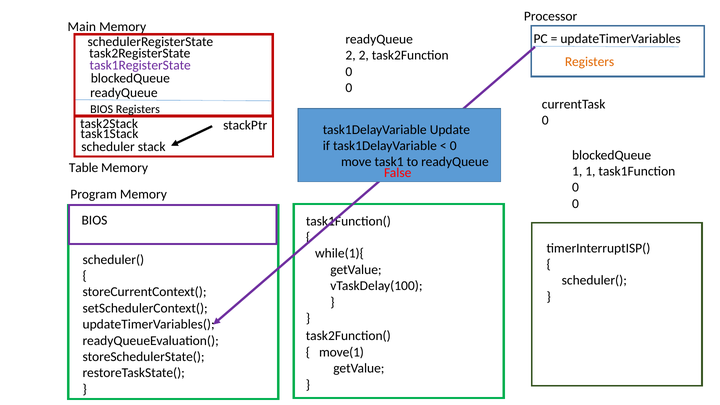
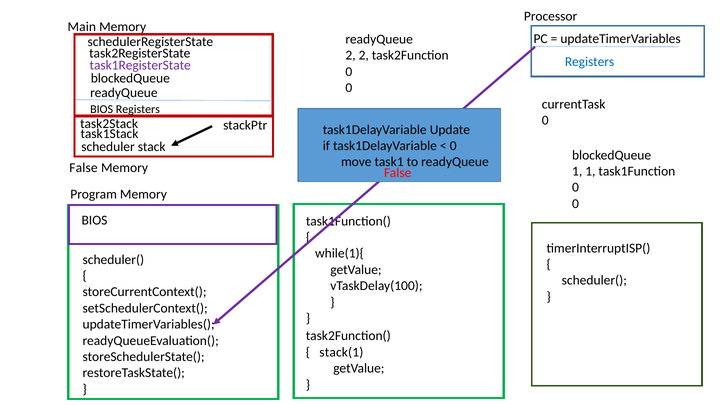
Registers at (590, 62) colour: orange -> blue
Table at (84, 168): Table -> False
move(1: move(1 -> stack(1
